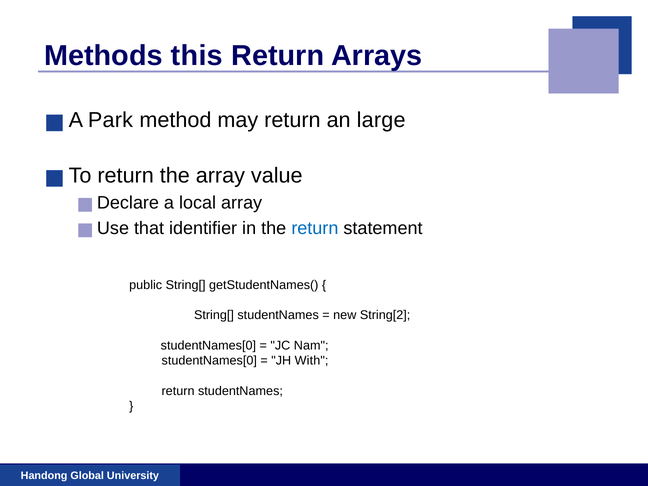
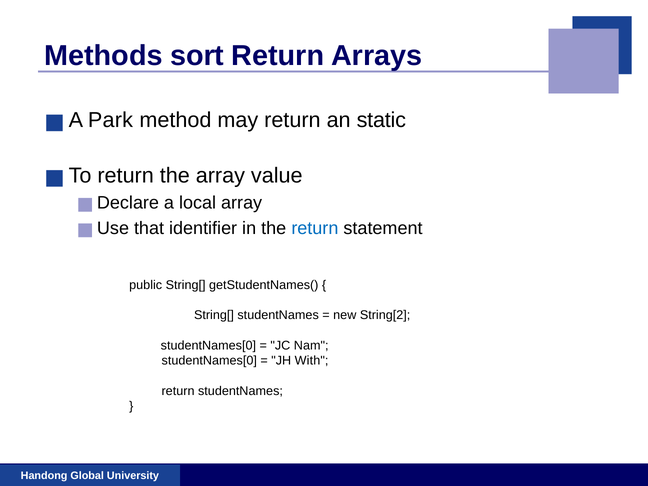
this: this -> sort
large: large -> static
